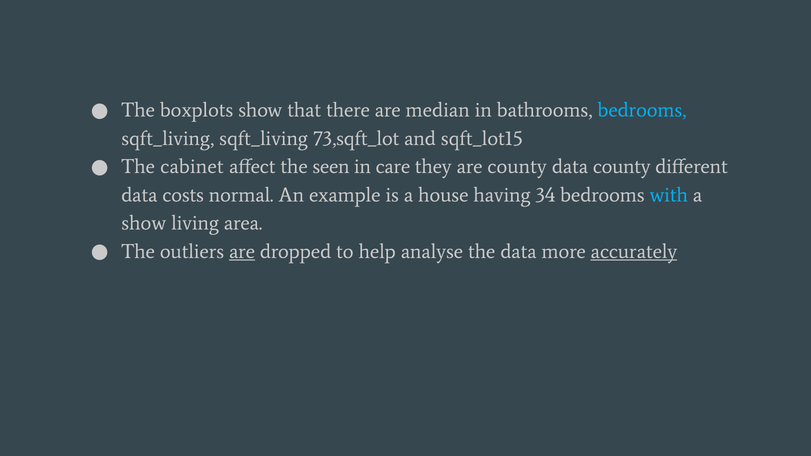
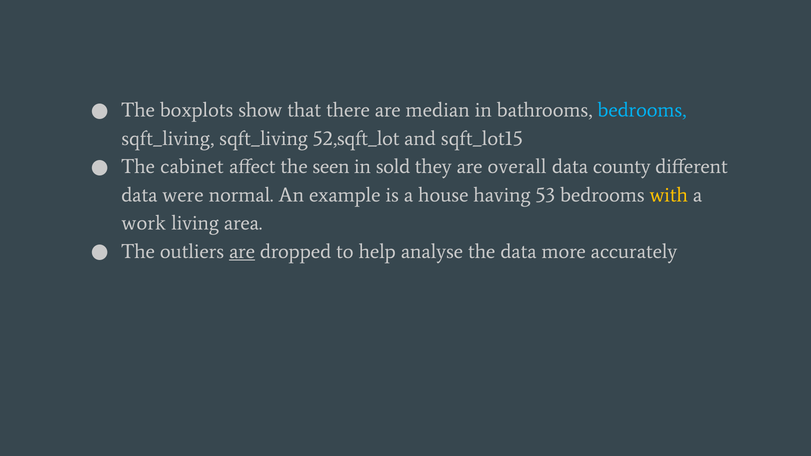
73,sqft_lot: 73,sqft_lot -> 52,sqft_lot
care: care -> sold
are county: county -> overall
costs: costs -> were
34: 34 -> 53
with colour: light blue -> yellow
show at (144, 223): show -> work
accurately underline: present -> none
